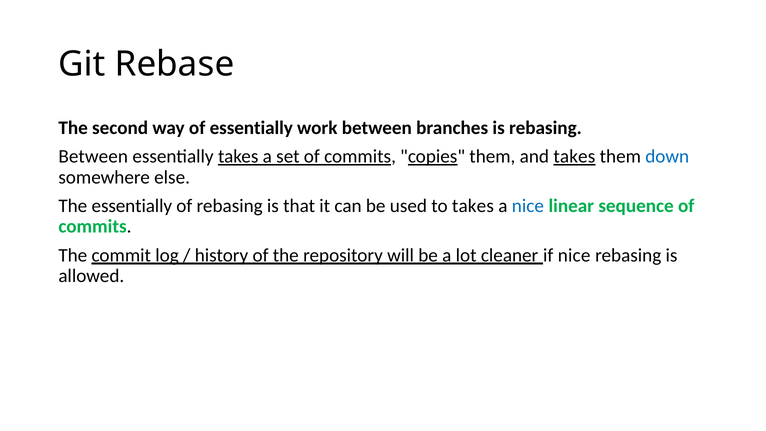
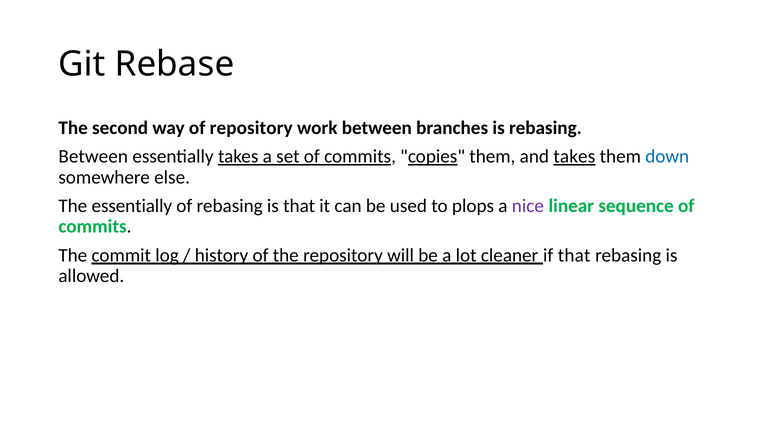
of essentially: essentially -> repository
to takes: takes -> plops
nice at (528, 206) colour: blue -> purple
if nice: nice -> that
